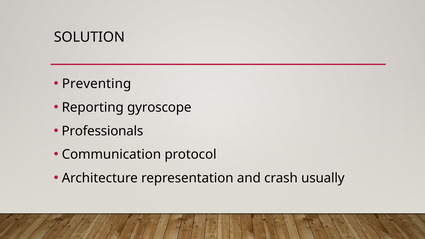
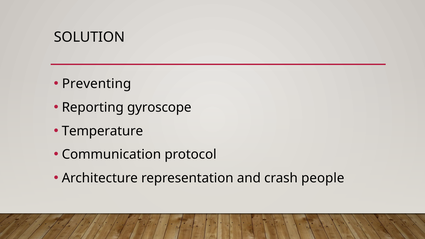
Professionals: Professionals -> Temperature
usually: usually -> people
